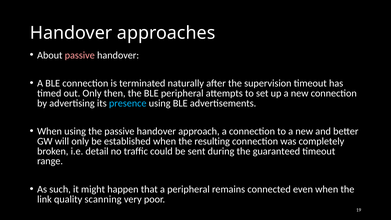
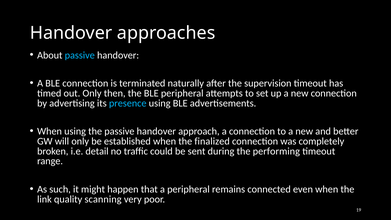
passive at (80, 55) colour: pink -> light blue
resulting: resulting -> finalized
guaranteed: guaranteed -> performing
